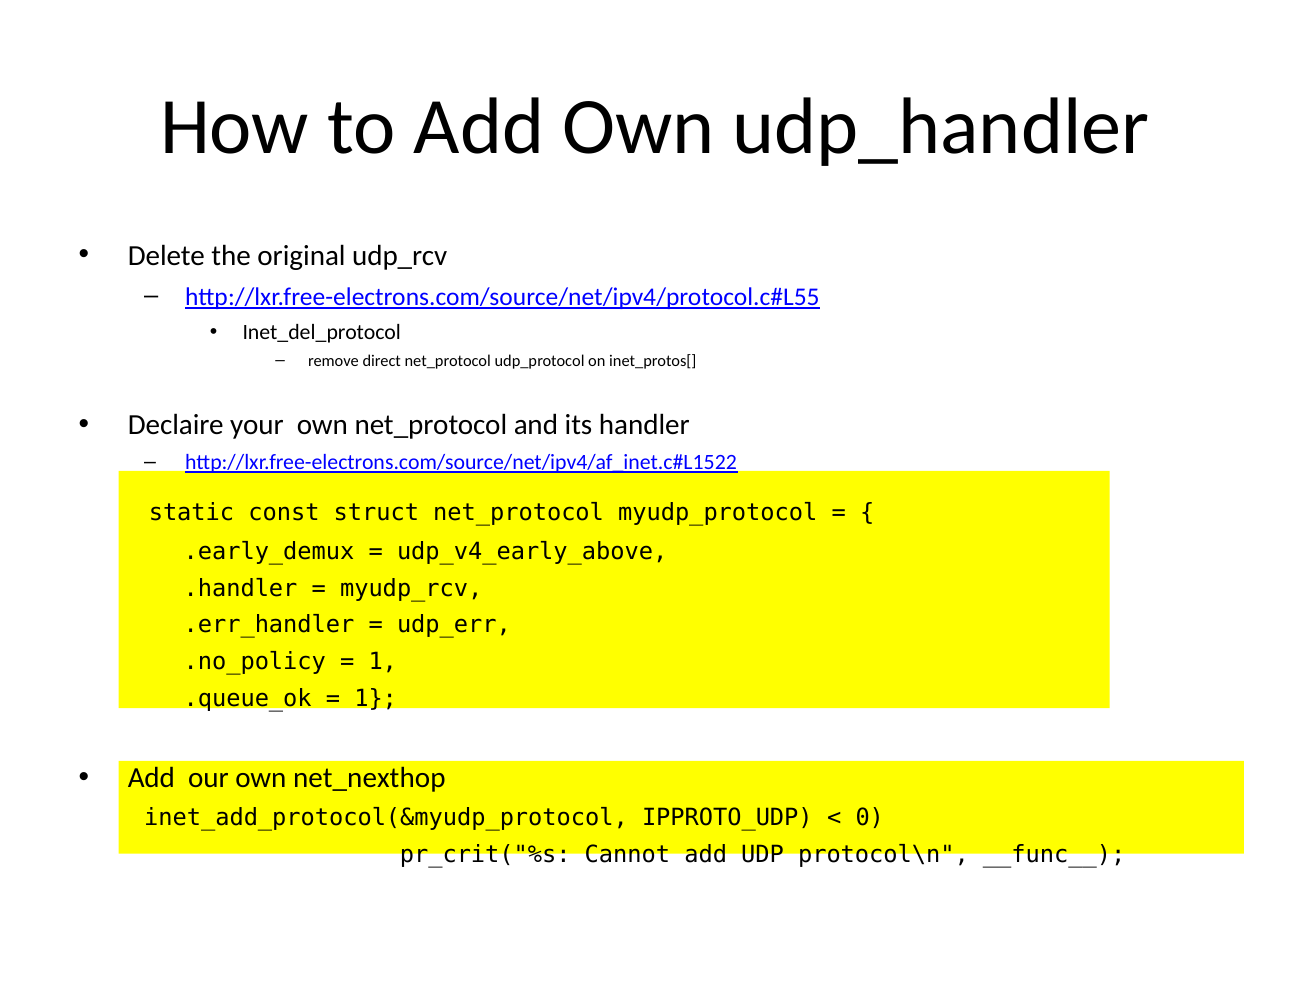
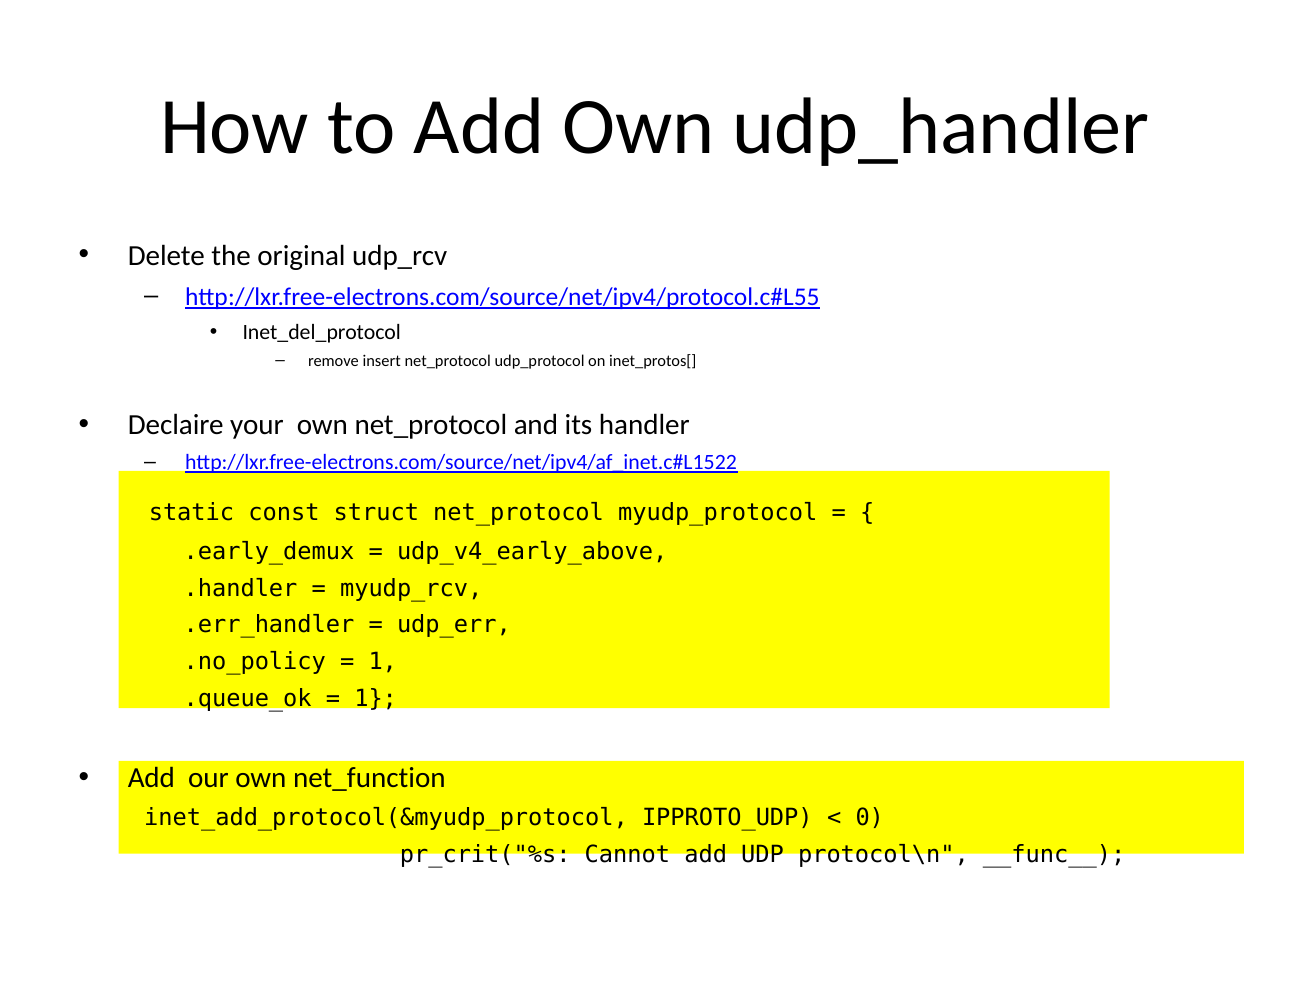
direct: direct -> insert
net_nexthop: net_nexthop -> net_function
